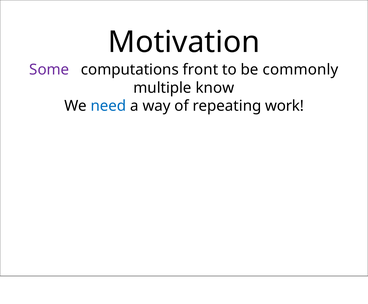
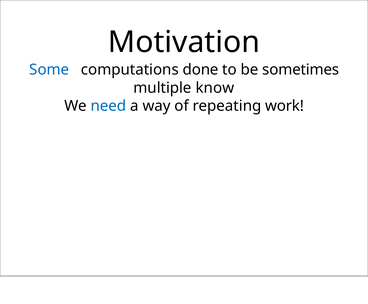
Some colour: purple -> blue
front: front -> done
commonly: commonly -> sometimes
